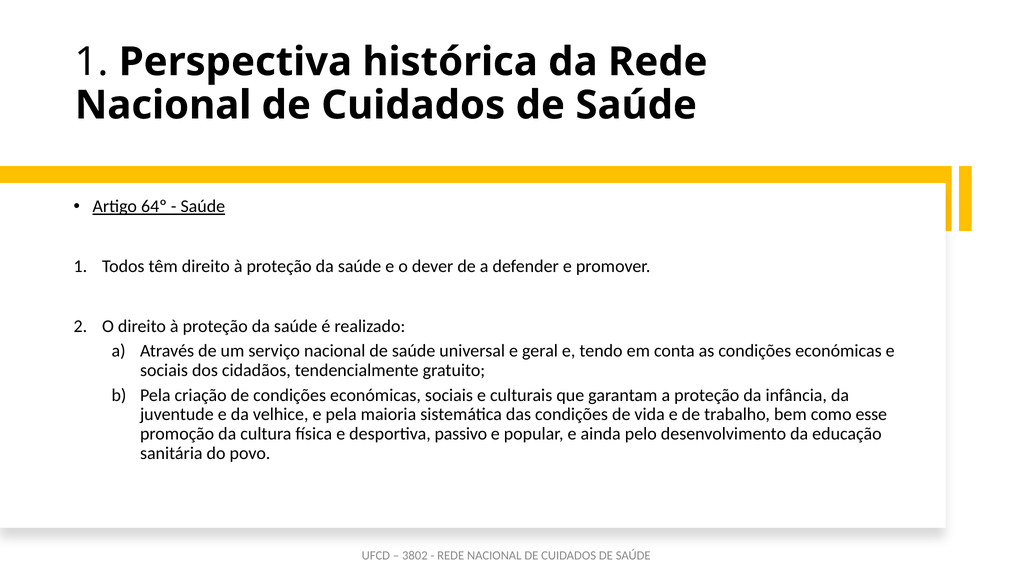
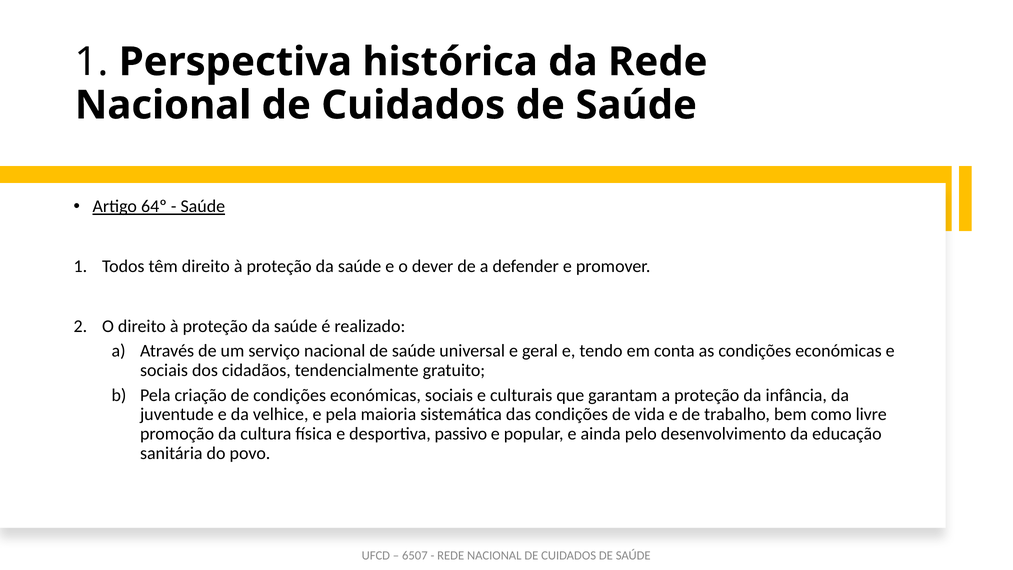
esse: esse -> livre
3802: 3802 -> 6507
